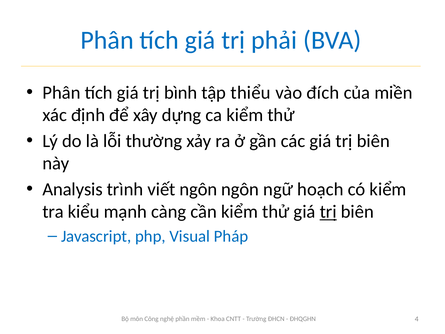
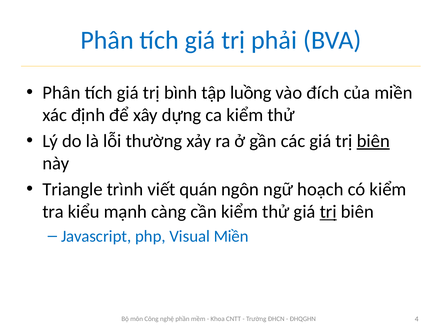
thiểu: thiểu -> luồng
biên at (373, 141) underline: none -> present
Analysis: Analysis -> Triangle
viết ngôn: ngôn -> quán
Visual Pháp: Pháp -> Miền
